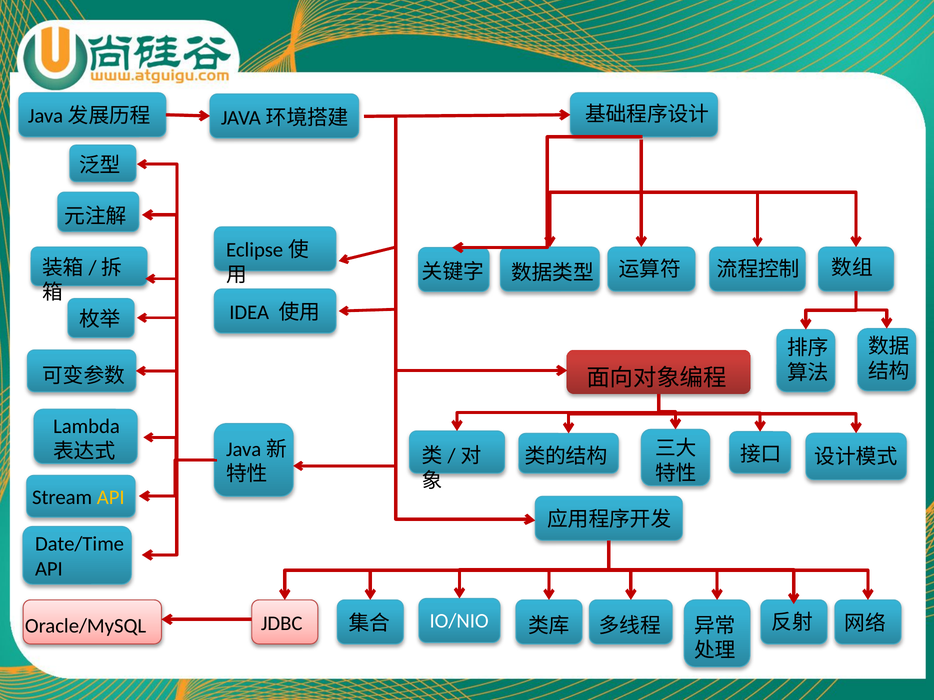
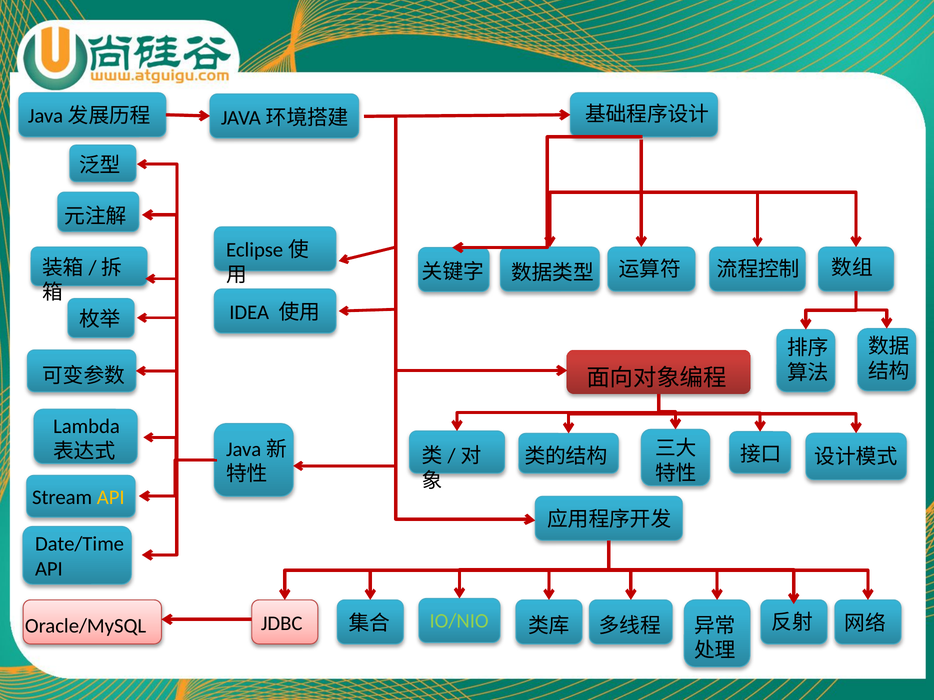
IO/NIO colour: white -> light green
